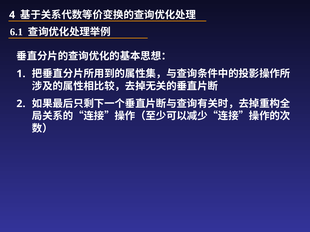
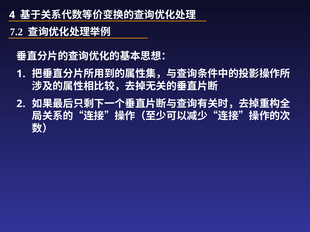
6.1: 6.1 -> 7.2
